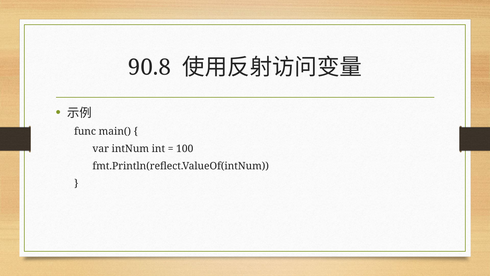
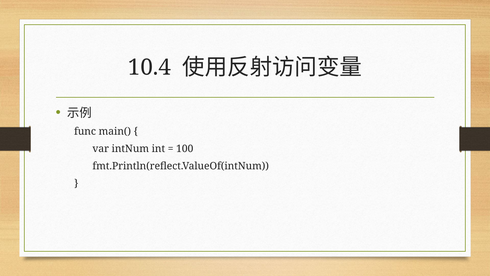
90.8: 90.8 -> 10.4
